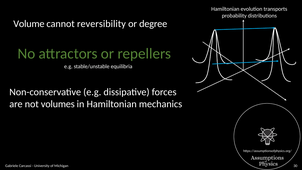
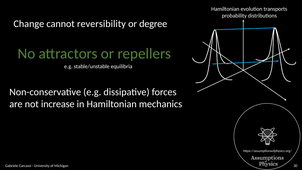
Volume: Volume -> Change
volumes: volumes -> increase
